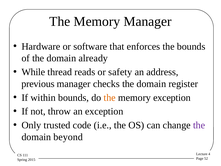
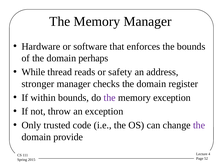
already: already -> perhaps
previous: previous -> stronger
the at (110, 97) colour: orange -> purple
beyond: beyond -> provide
